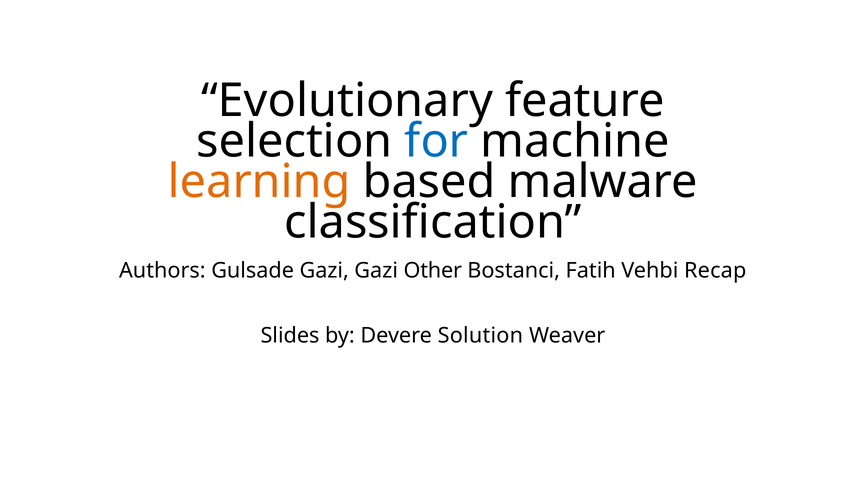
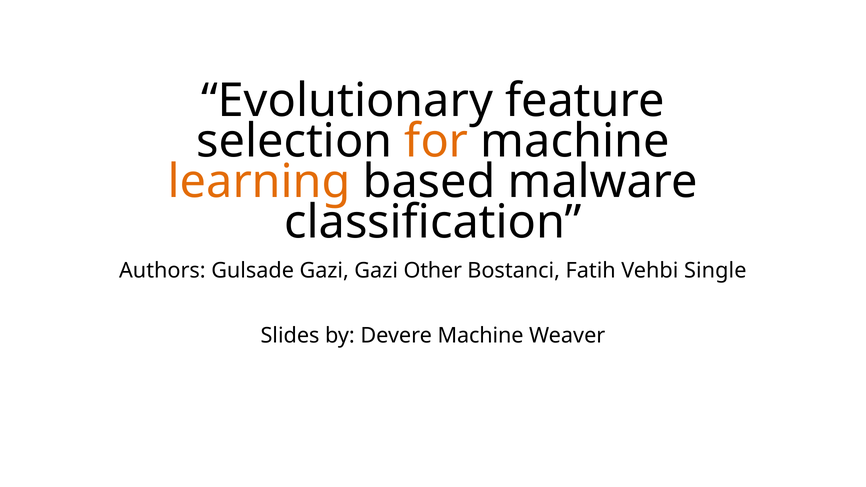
for colour: blue -> orange
Recap: Recap -> Single
Devere Solution: Solution -> Machine
